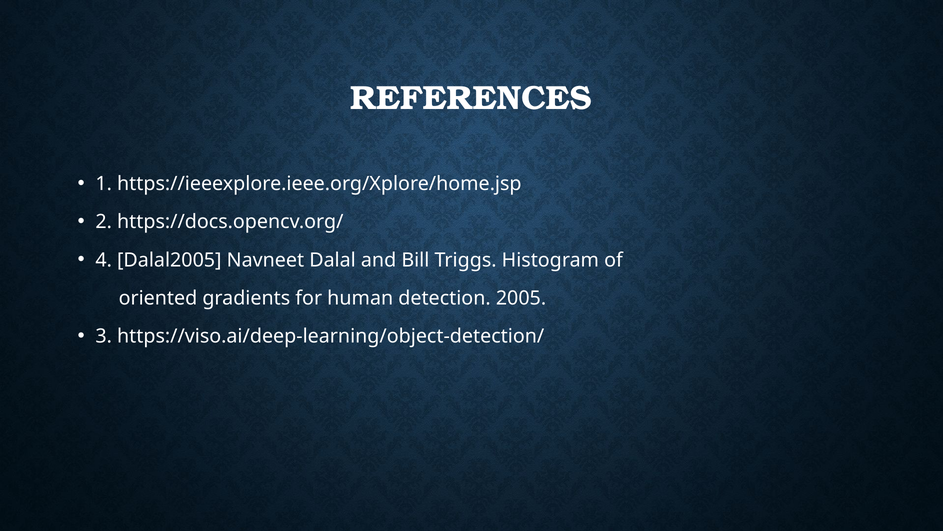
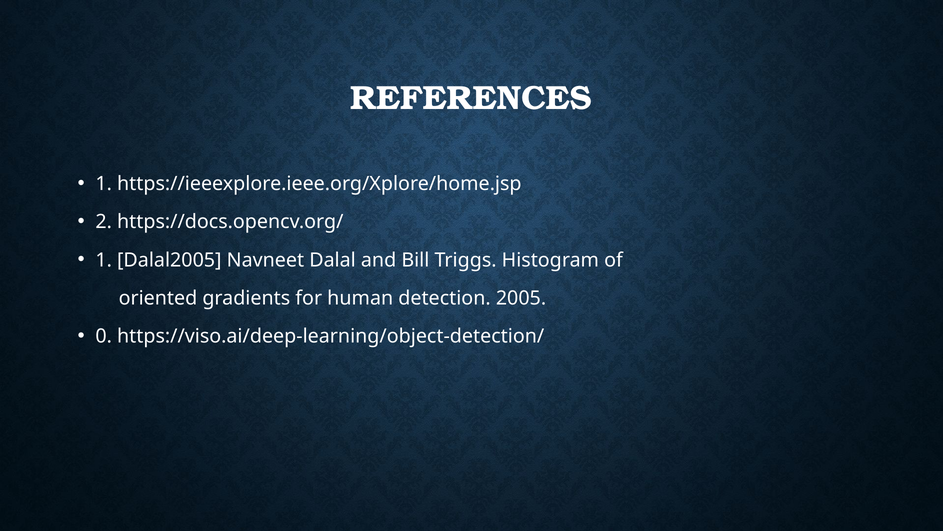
4 at (104, 260): 4 -> 1
3: 3 -> 0
